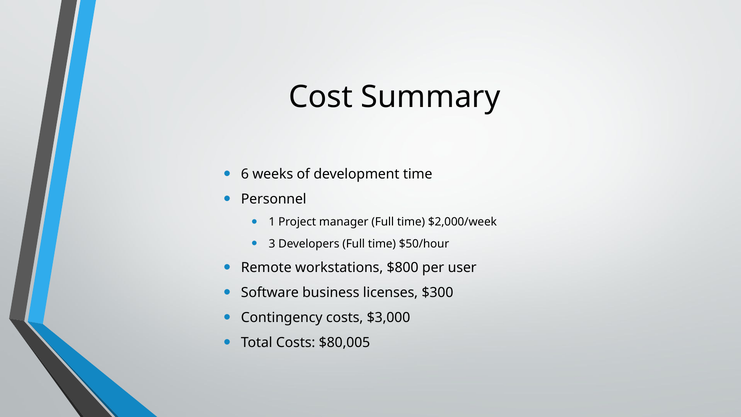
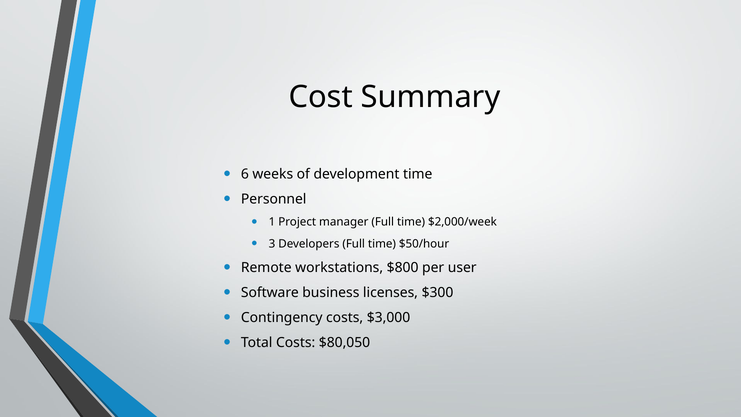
$80,005: $80,005 -> $80,050
